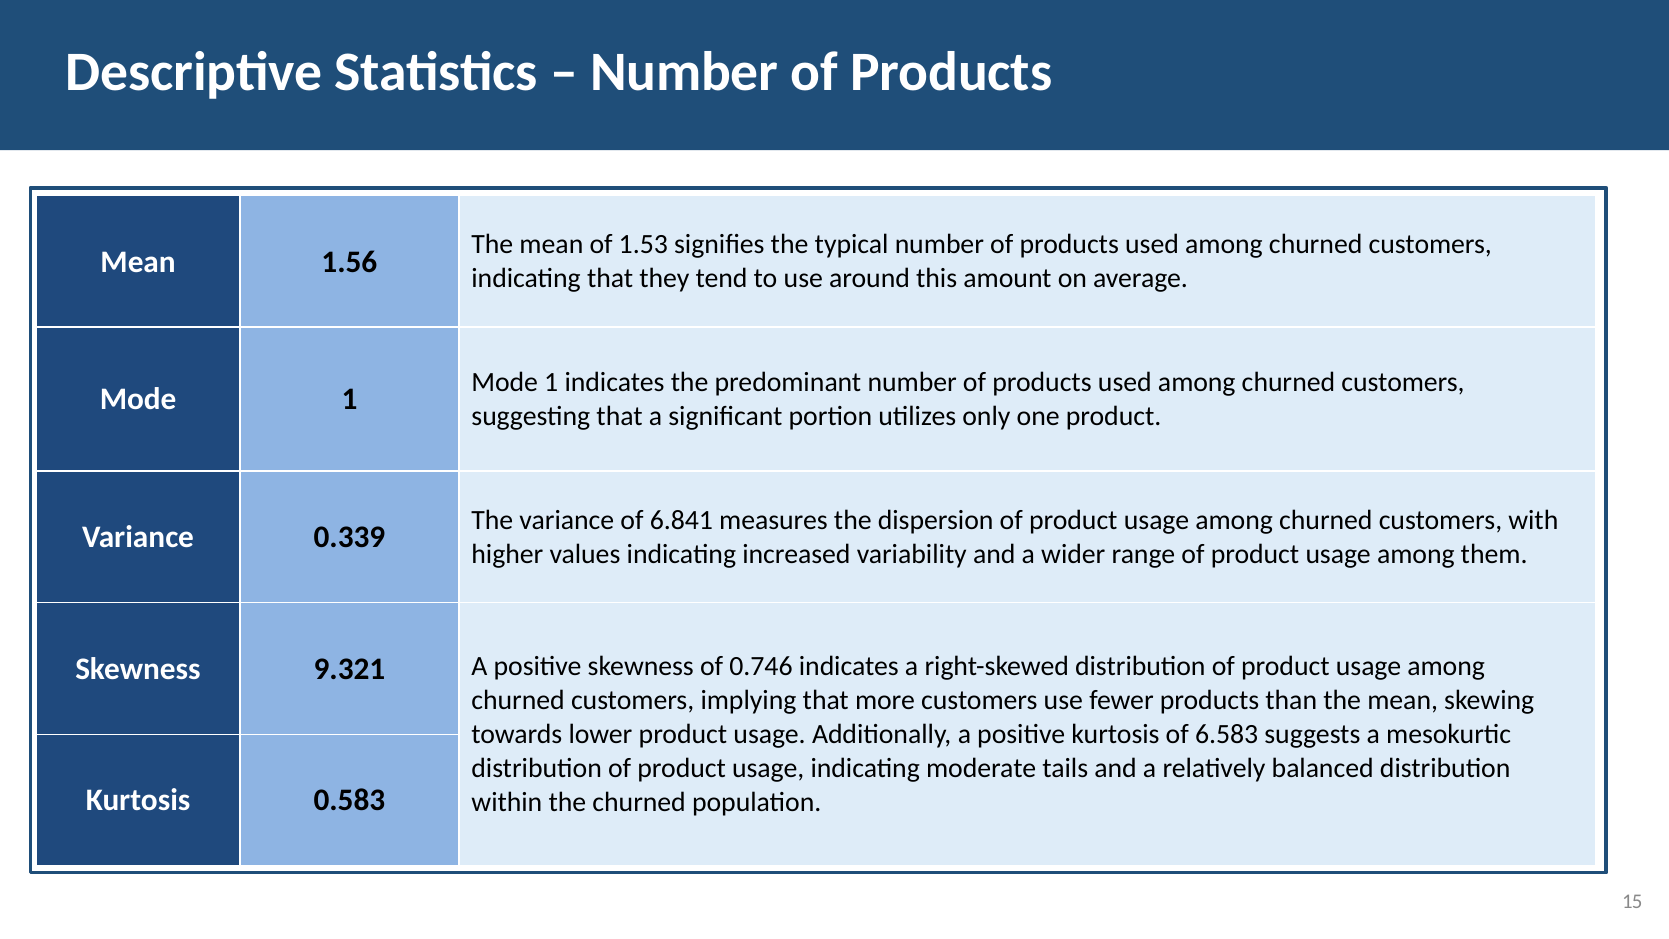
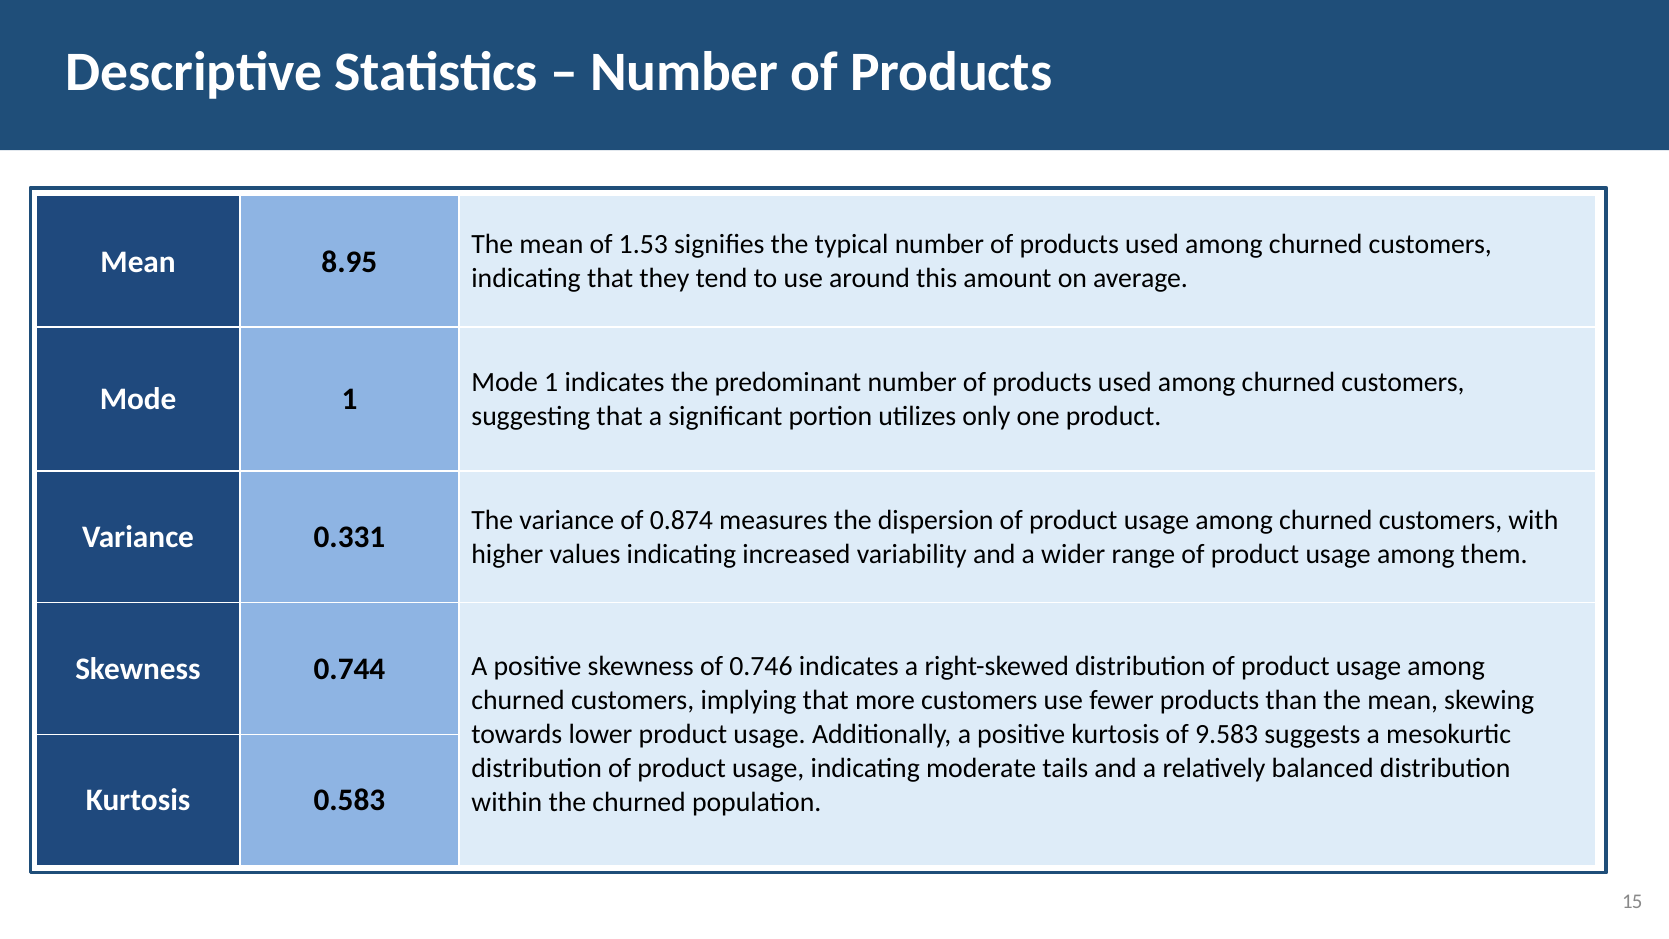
1.56: 1.56 -> 8.95
6.841: 6.841 -> 0.874
0.339: 0.339 -> 0.331
9.321: 9.321 -> 0.744
6.583: 6.583 -> 9.583
